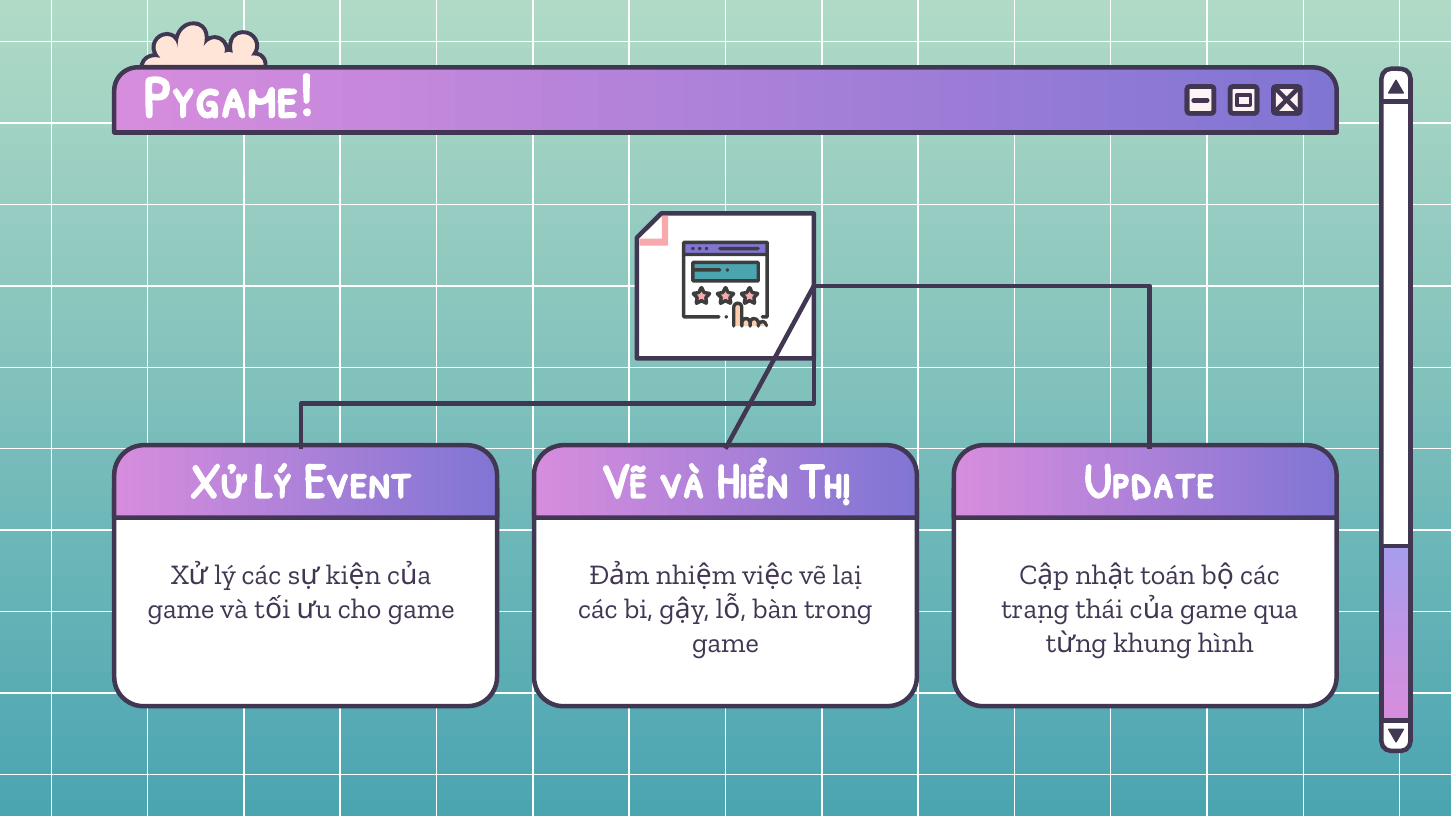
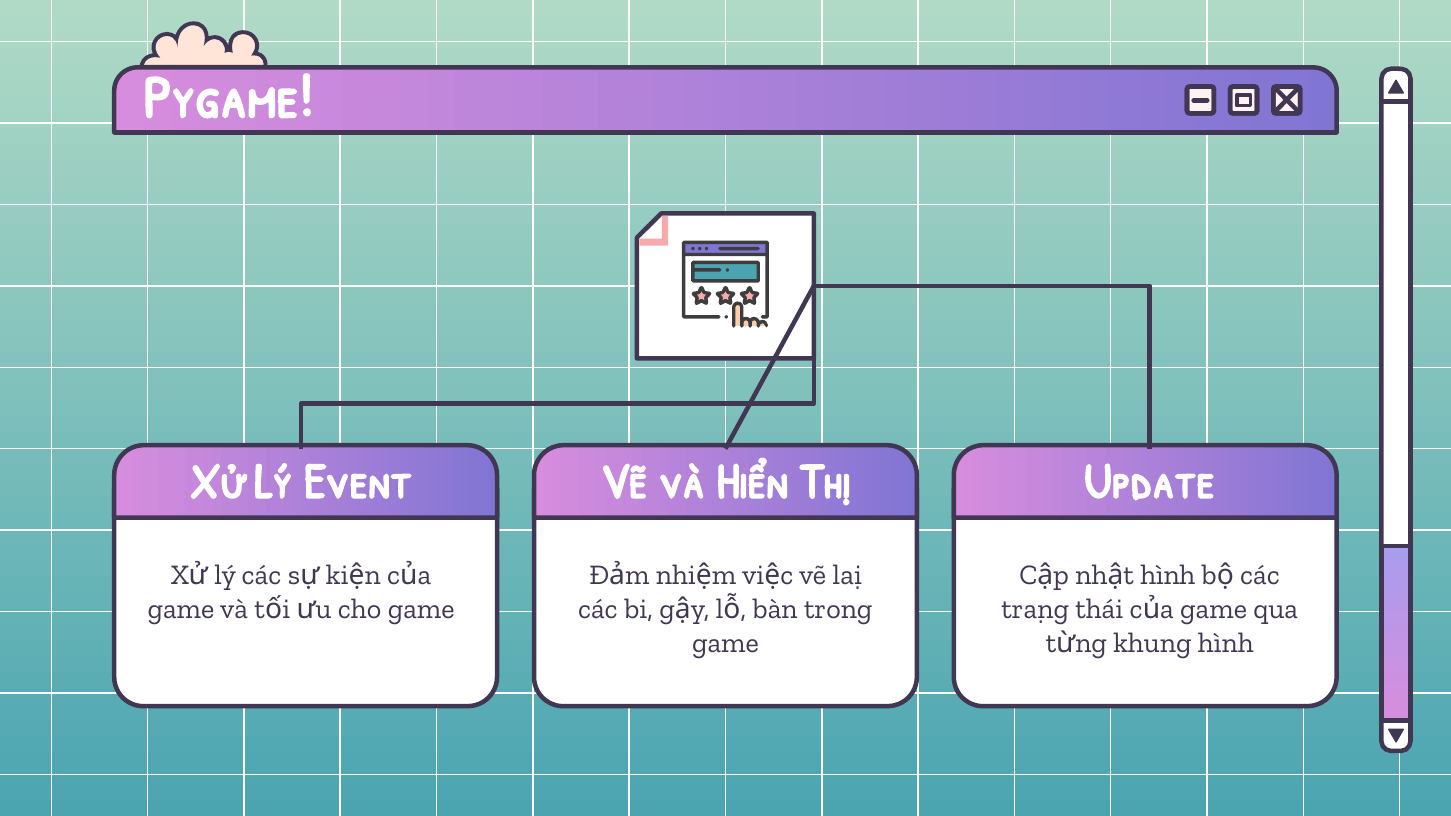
toán at (1168, 575): toán -> hình
